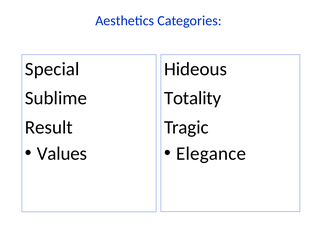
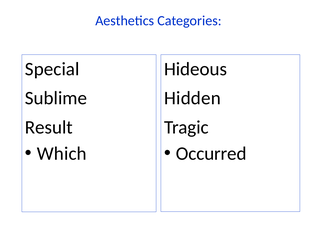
Totality: Totality -> Hidden
Values: Values -> Which
Elegance: Elegance -> Occurred
